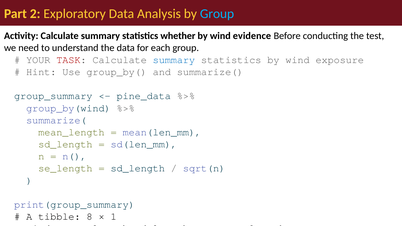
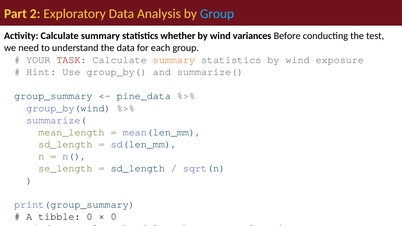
evidence: evidence -> variances
summary at (174, 60) colour: blue -> orange
tibble 8: 8 -> 0
1 at (114, 217): 1 -> 0
